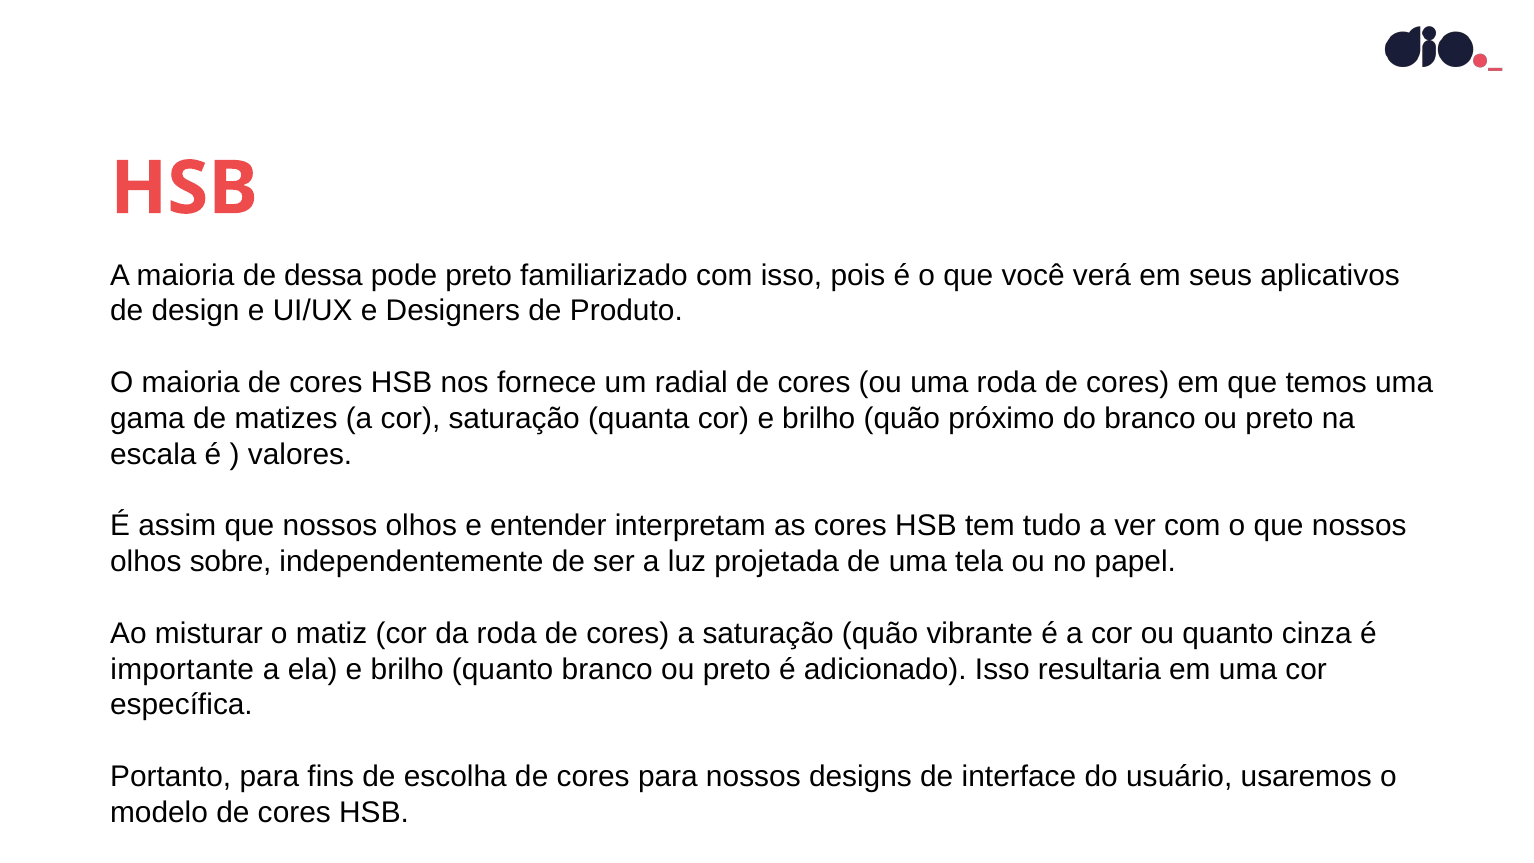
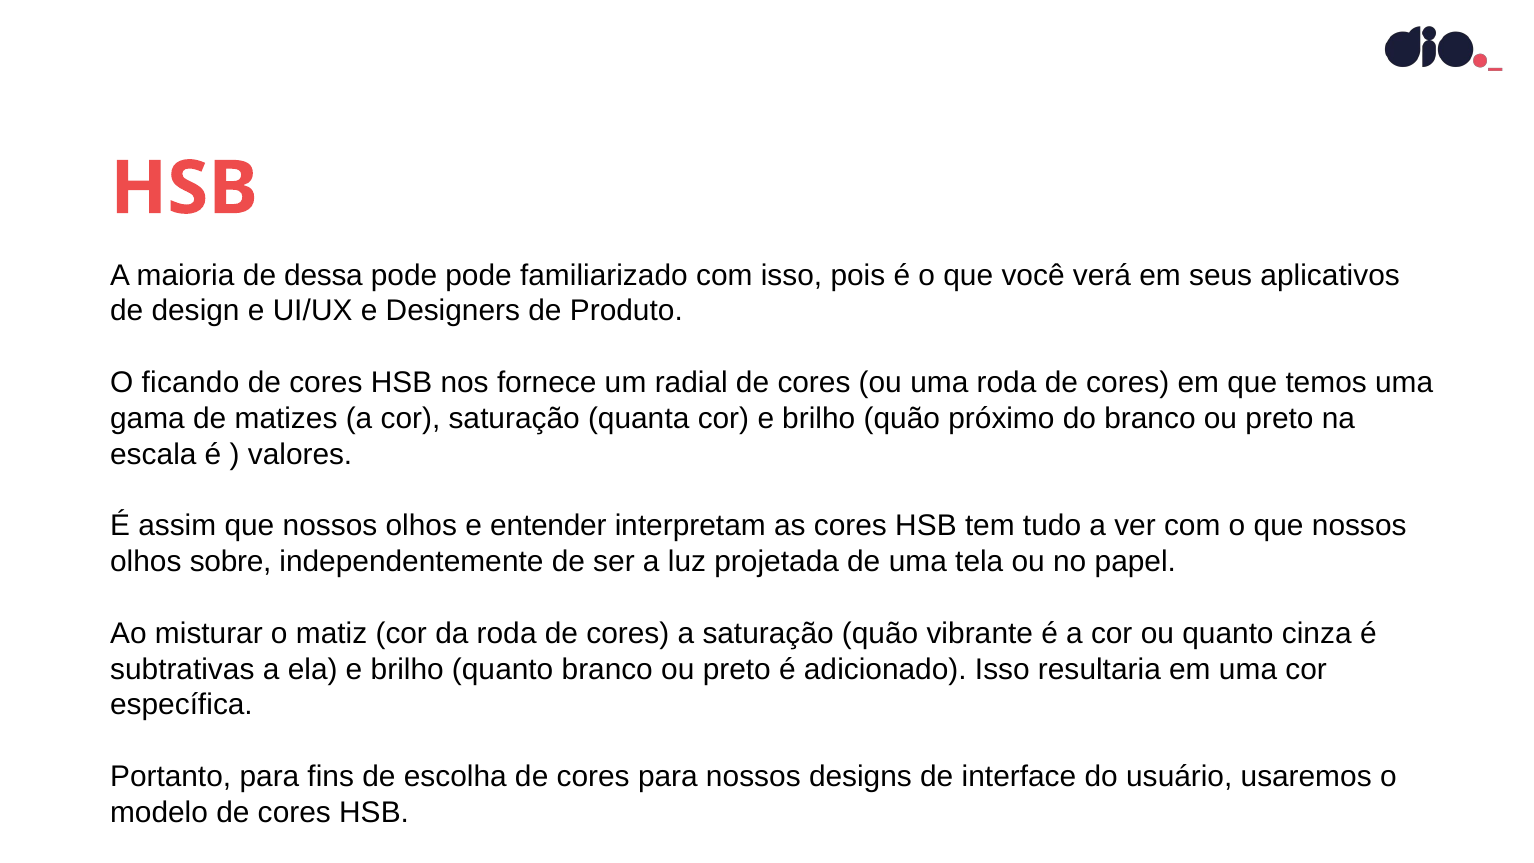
pode preto: preto -> pode
O maioria: maioria -> ficando
importante: importante -> subtrativas
